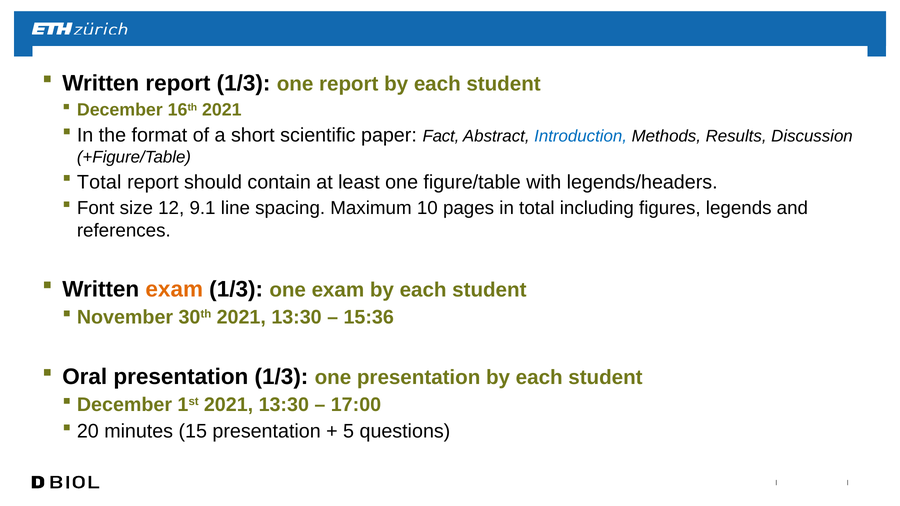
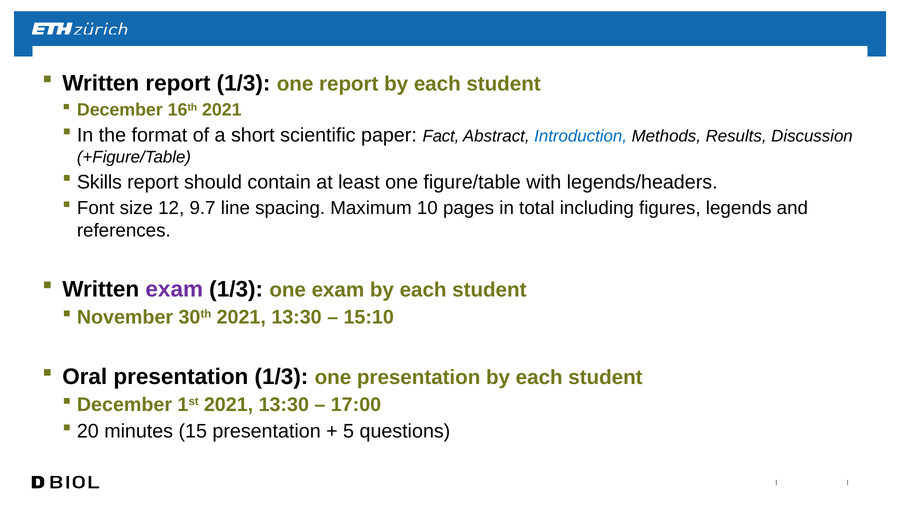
Total at (99, 182): Total -> Skills
9.1: 9.1 -> 9.7
exam at (174, 290) colour: orange -> purple
15:36: 15:36 -> 15:10
